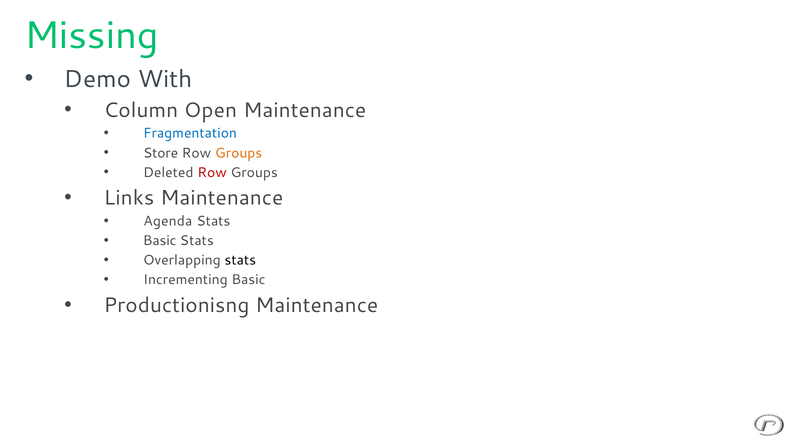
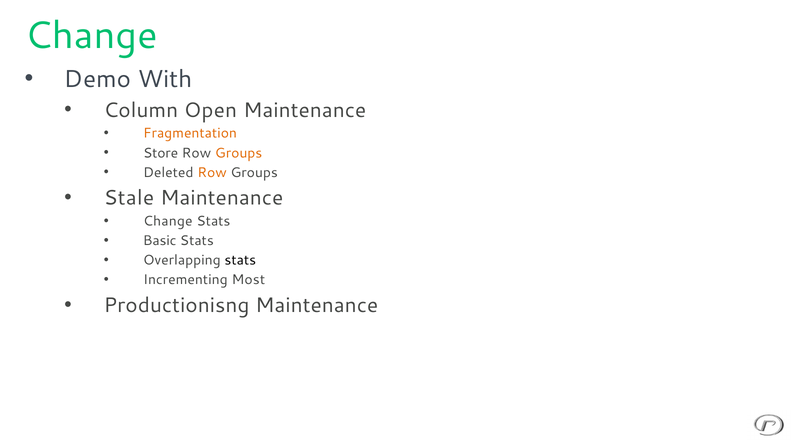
Missing at (91, 35): Missing -> Change
Fragmentation colour: blue -> orange
Row at (212, 172) colour: red -> orange
Links: Links -> Stale
Agenda at (168, 221): Agenda -> Change
Incrementing Basic: Basic -> Most
